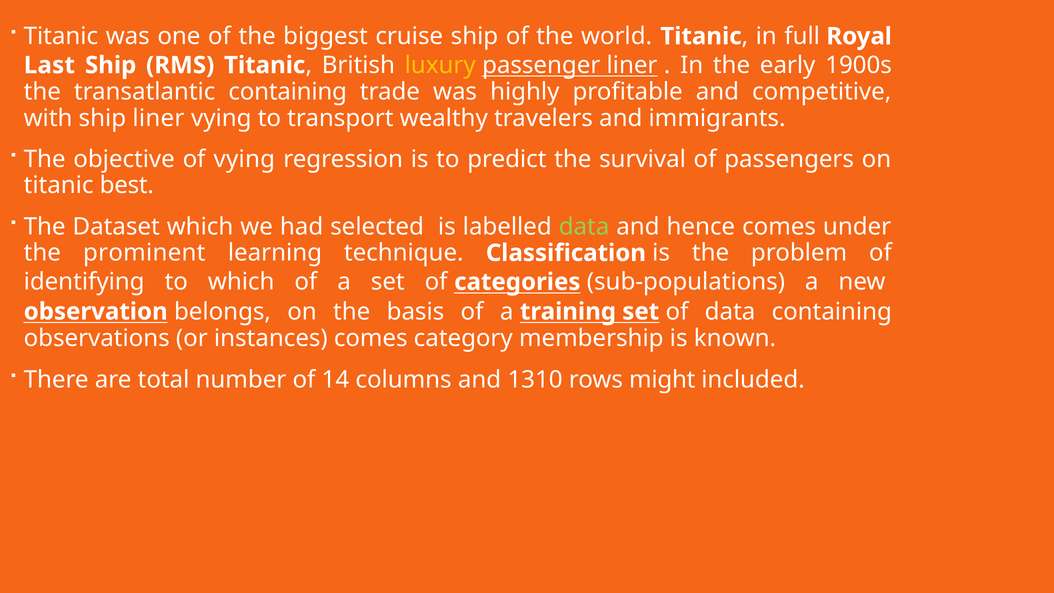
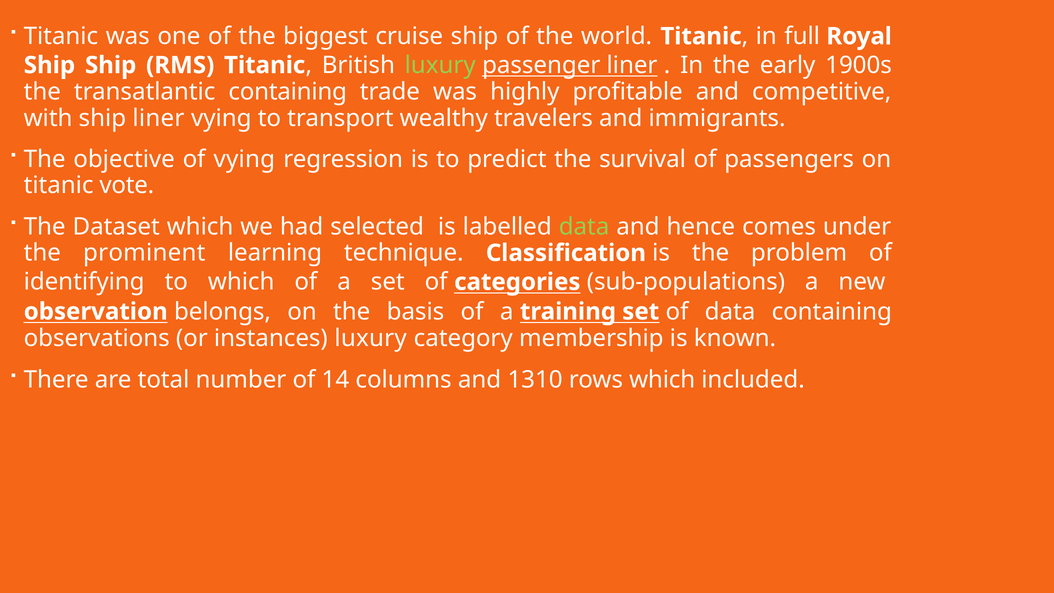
Last at (49, 65): Last -> Ship
luxury at (440, 65) colour: yellow -> light green
best: best -> vote
instances comes: comes -> luxury
rows might: might -> which
